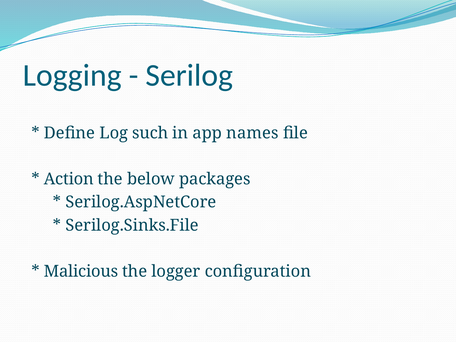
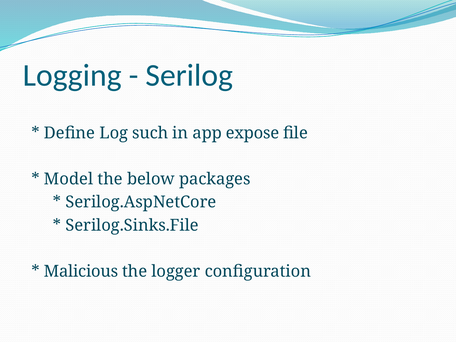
names: names -> expose
Action: Action -> Model
